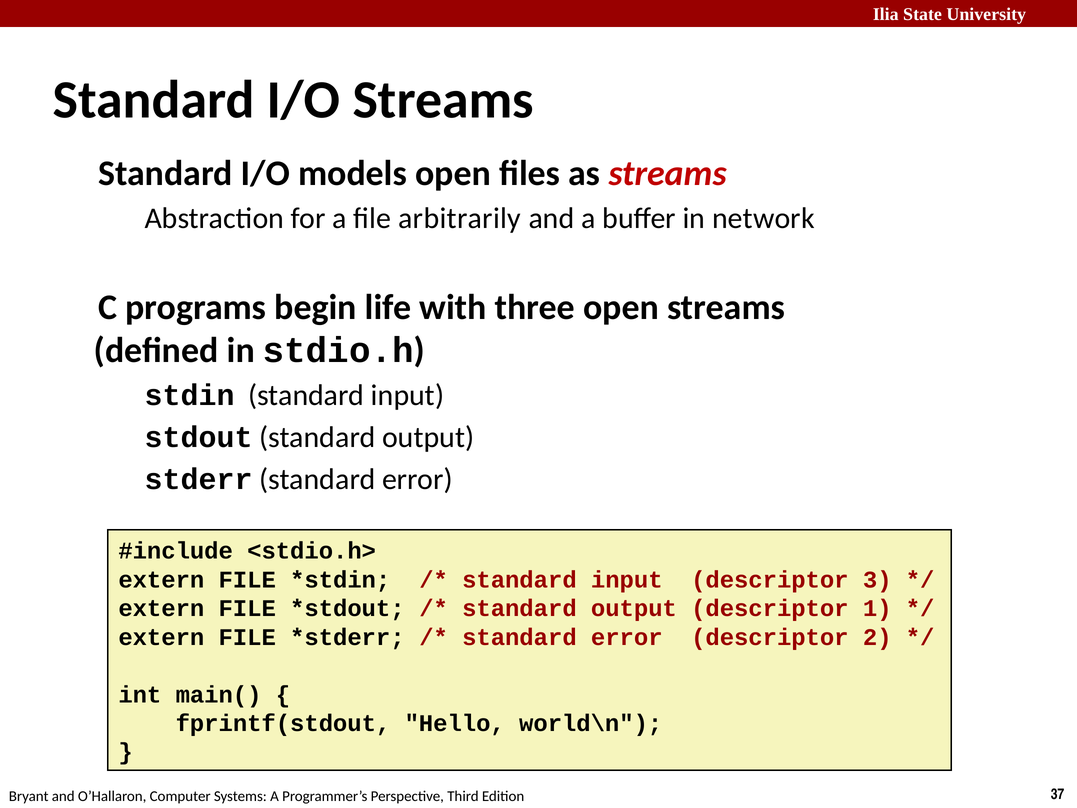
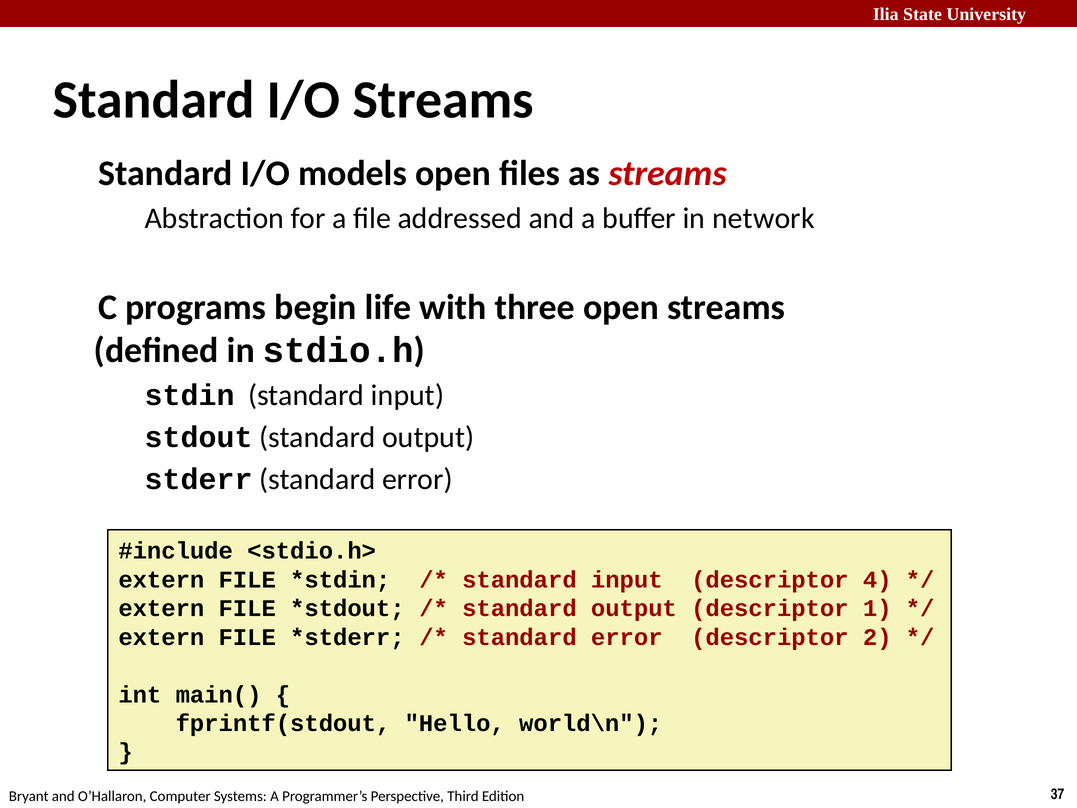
arbitrarily: arbitrarily -> addressed
3: 3 -> 4
